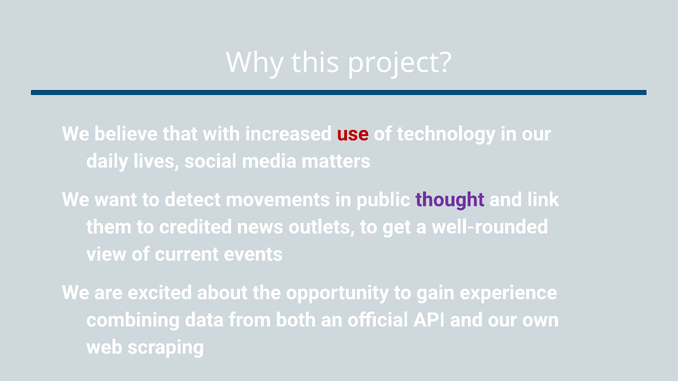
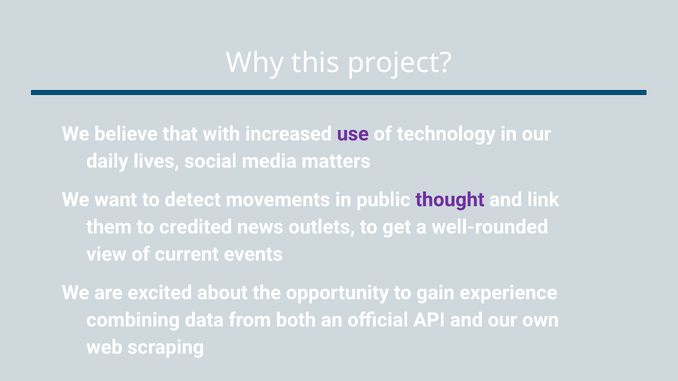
use colour: red -> purple
